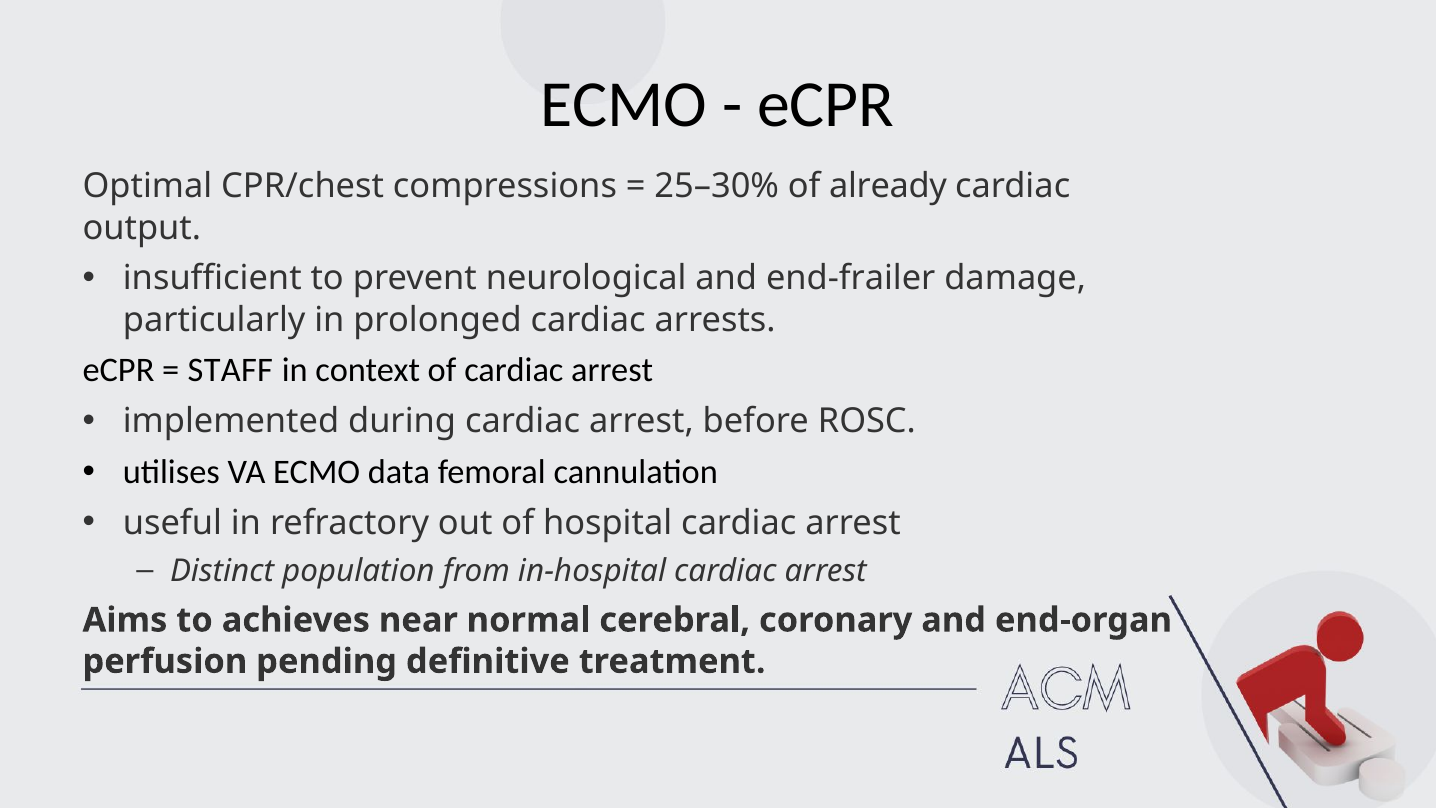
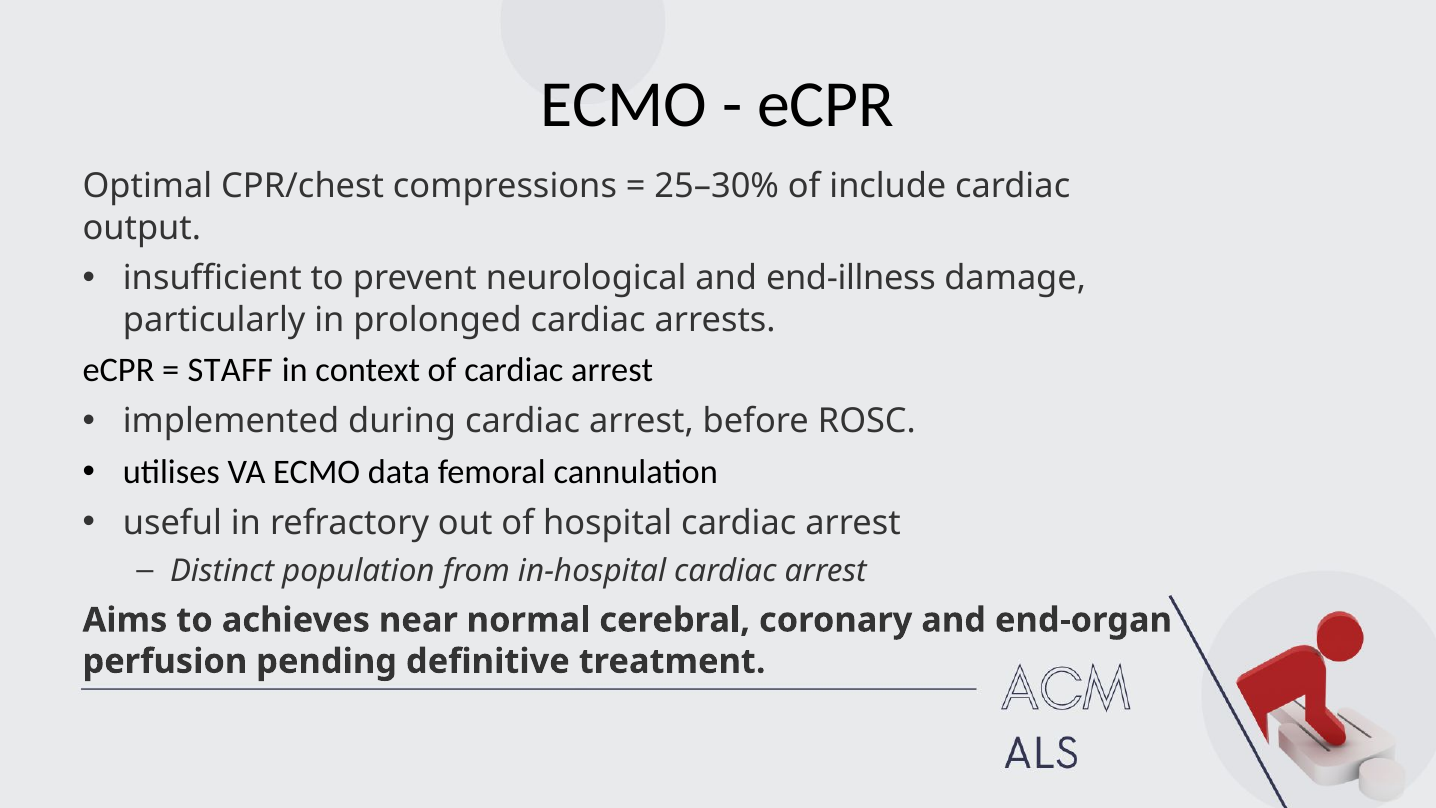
already: already -> include
end‐frailer: end‐frailer -> end‐illness
